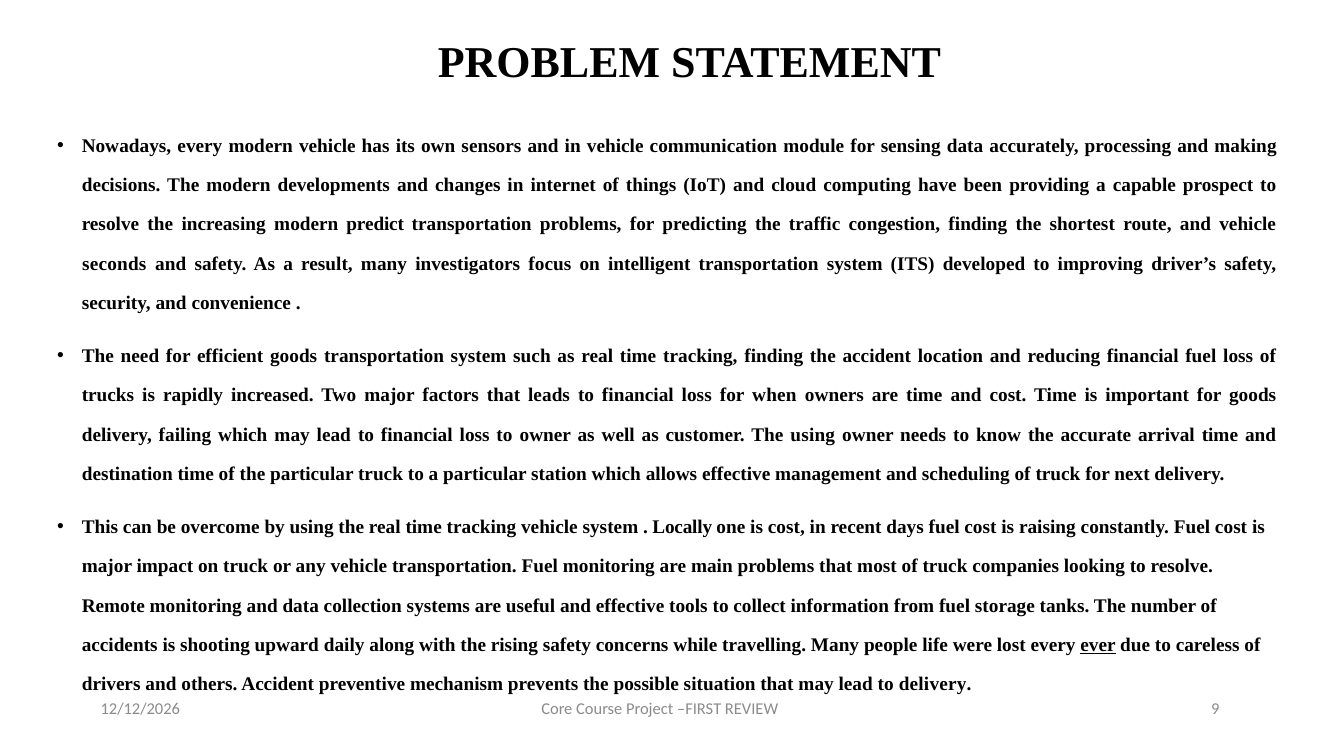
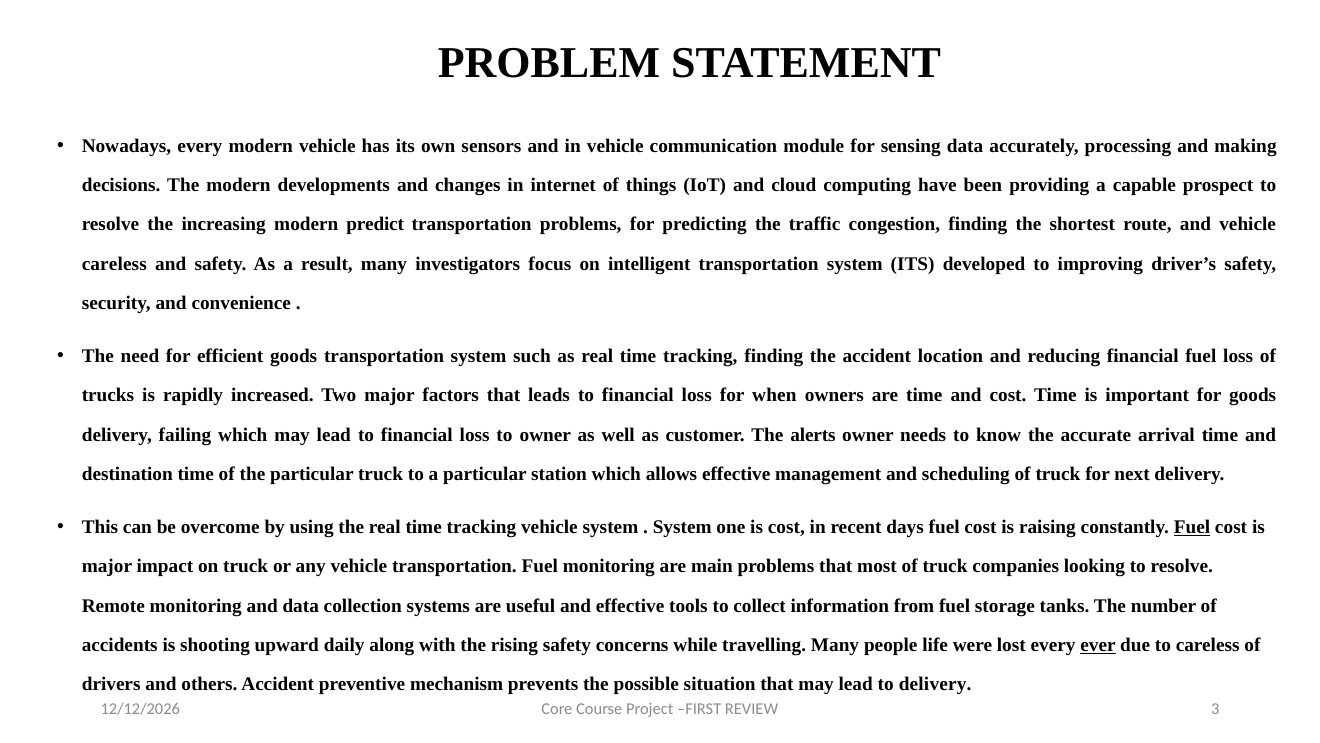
seconds at (114, 264): seconds -> careless
The using: using -> alerts
Locally at (682, 527): Locally -> System
Fuel at (1192, 527) underline: none -> present
9: 9 -> 3
